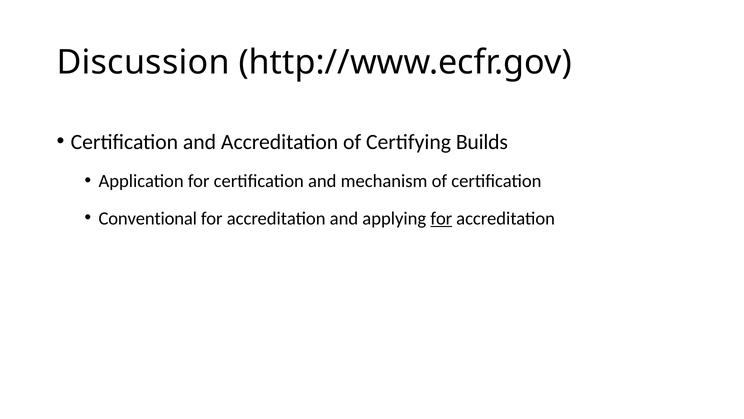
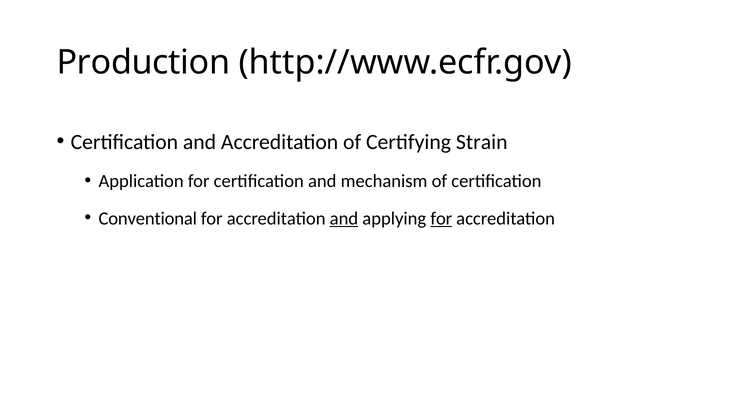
Discussion: Discussion -> Production
Builds: Builds -> Strain
and at (344, 218) underline: none -> present
